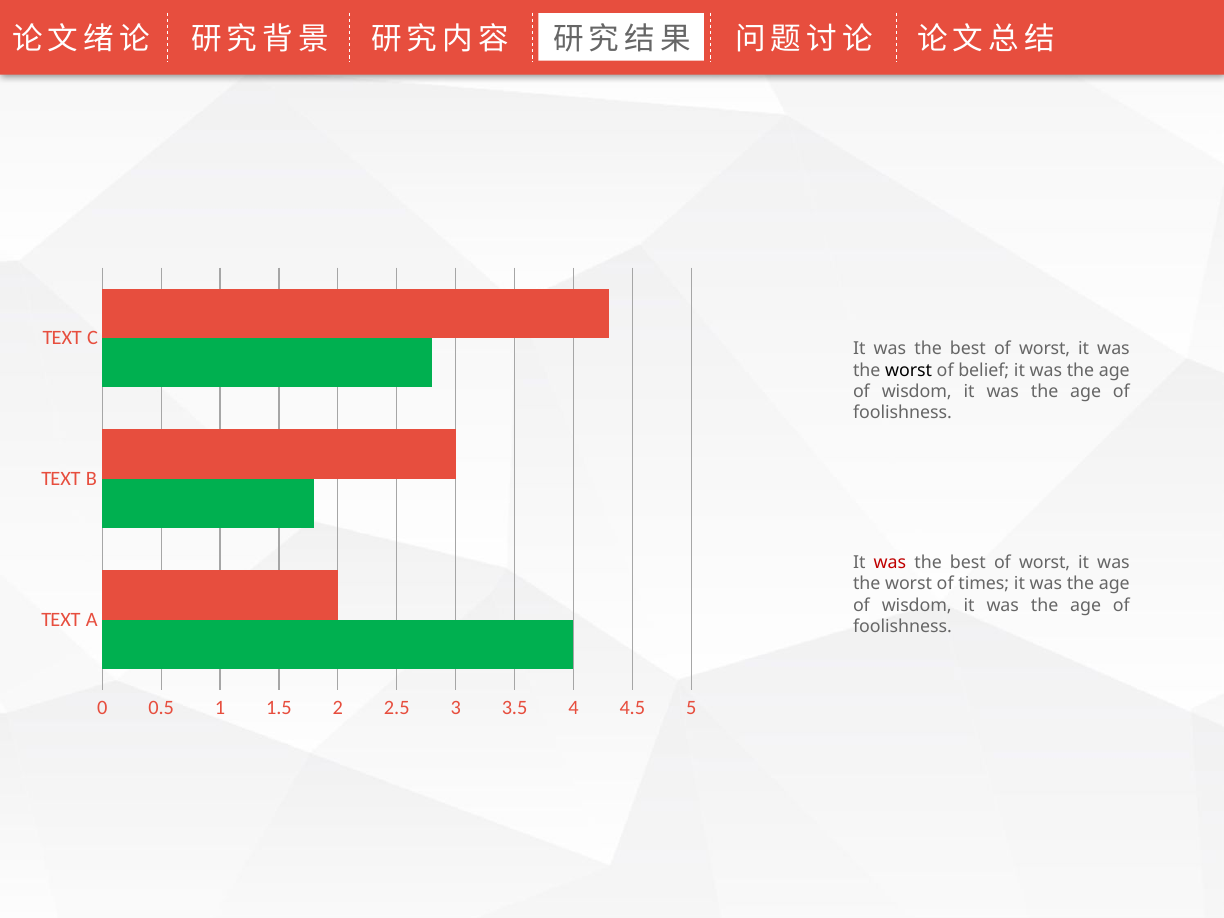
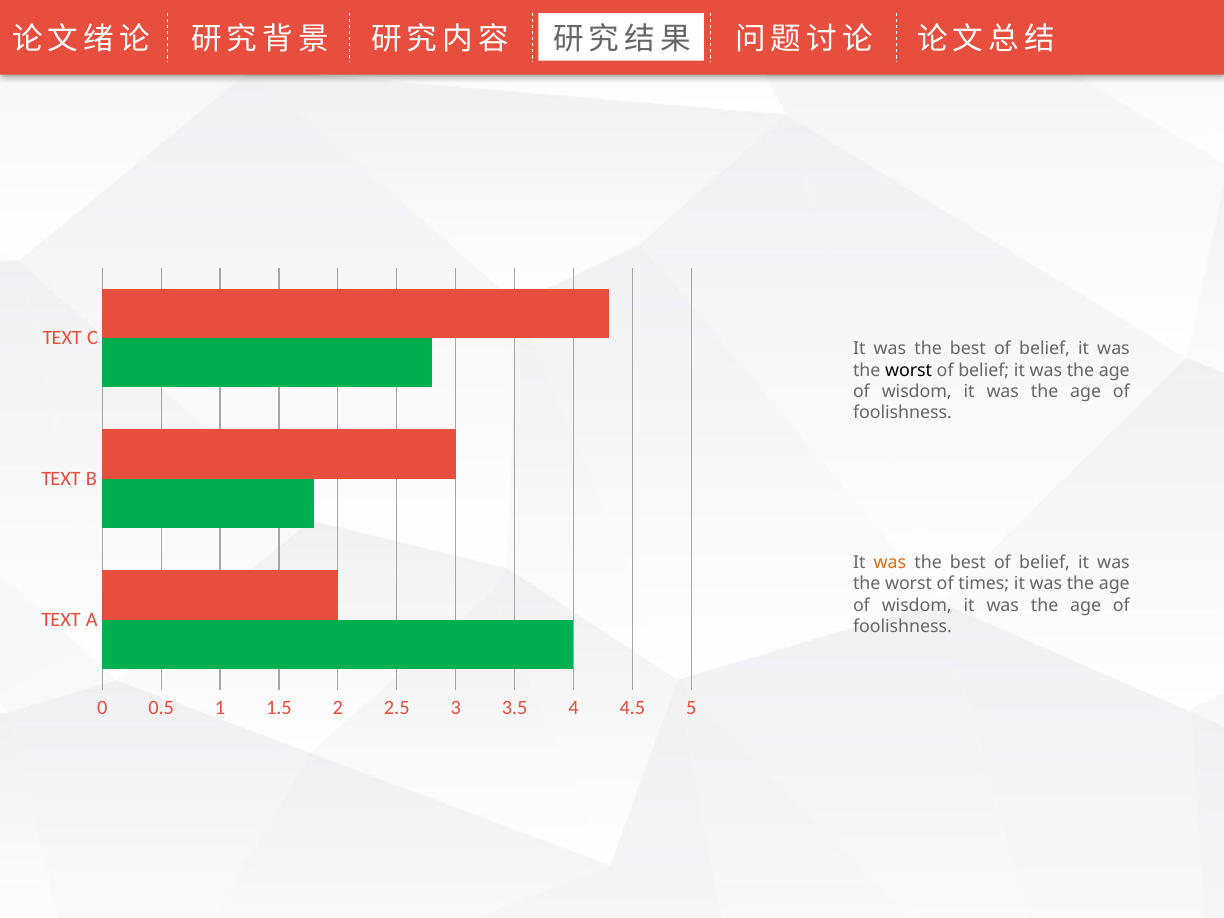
worst at (1045, 349): worst -> belief
was at (890, 563) colour: red -> orange
worst at (1045, 563): worst -> belief
